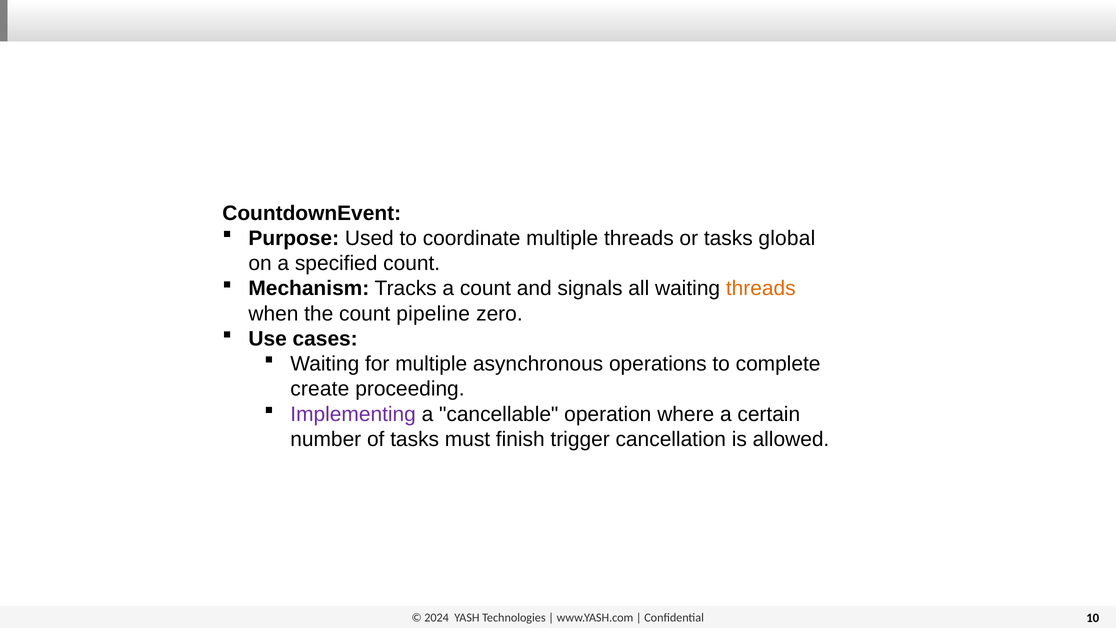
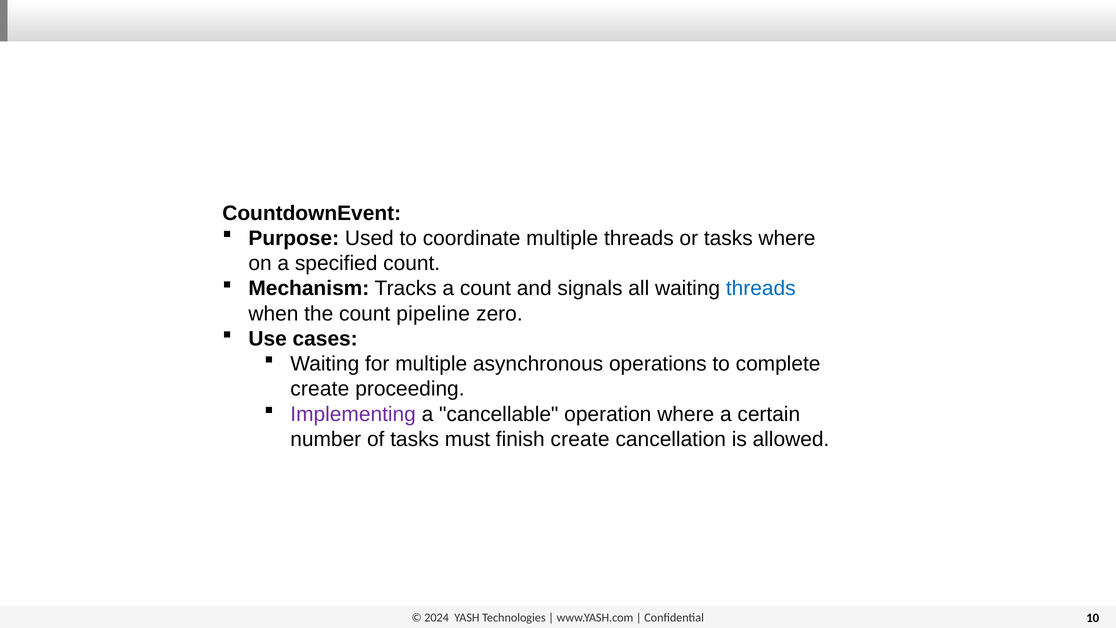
tasks global: global -> where
threads at (761, 288) colour: orange -> blue
finish trigger: trigger -> create
